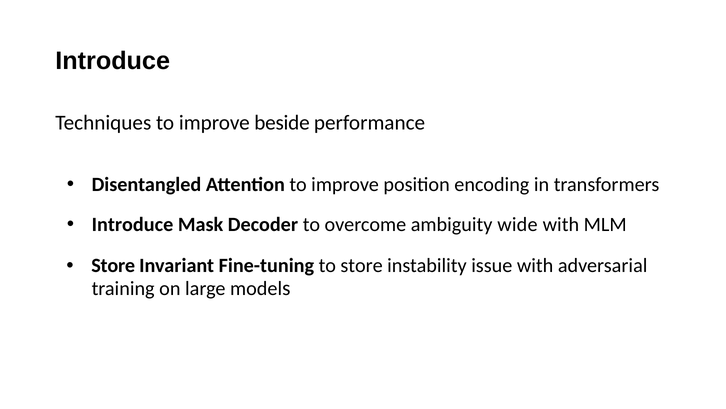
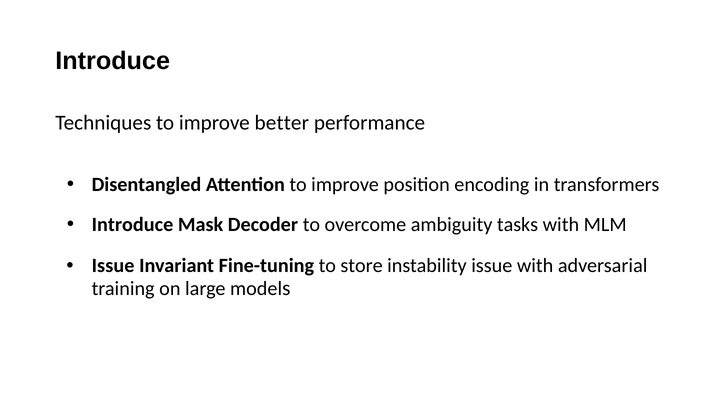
beside: beside -> better
wide: wide -> tasks
Store at (113, 265): Store -> Issue
